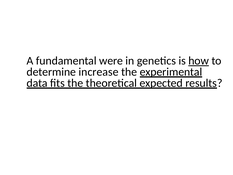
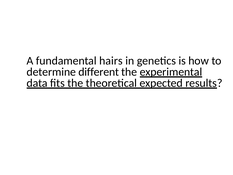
were: were -> hairs
how underline: present -> none
increase: increase -> different
